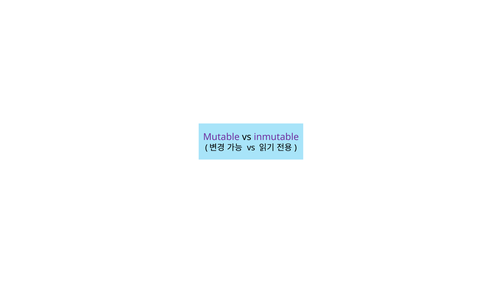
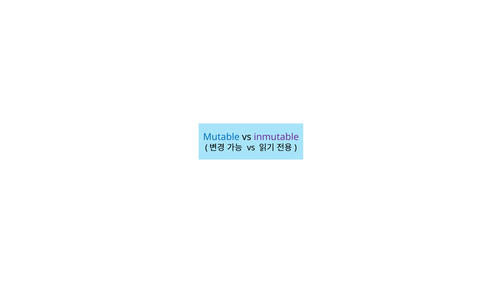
Mutable colour: purple -> blue
